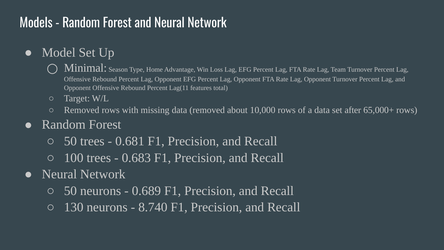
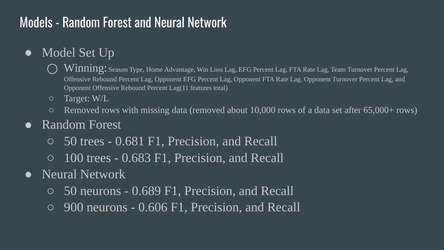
Minimal: Minimal -> Winning
130: 130 -> 900
8.740: 8.740 -> 0.606
